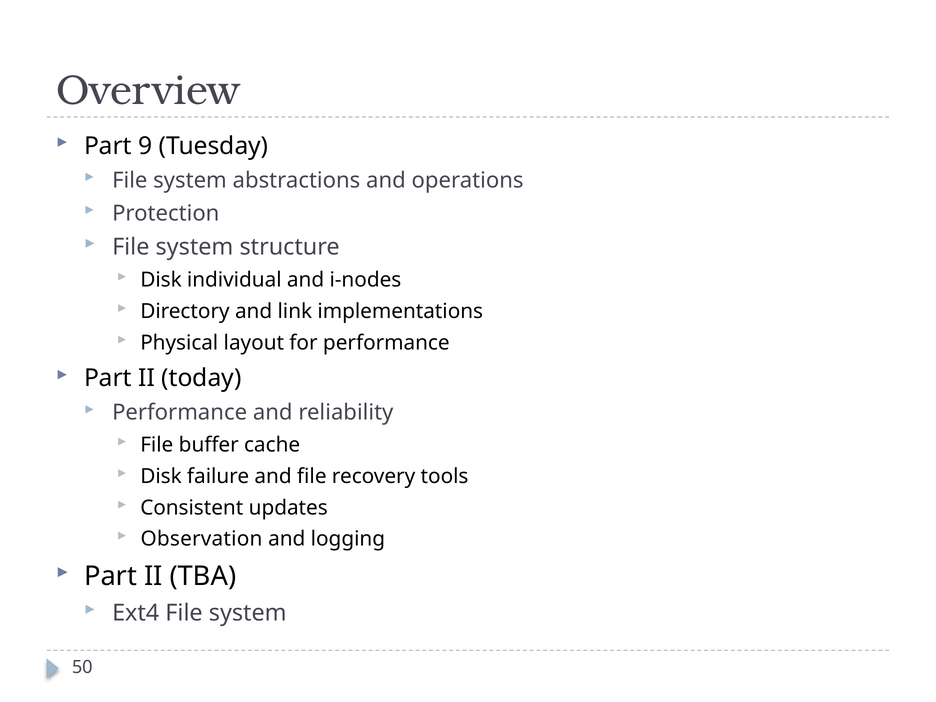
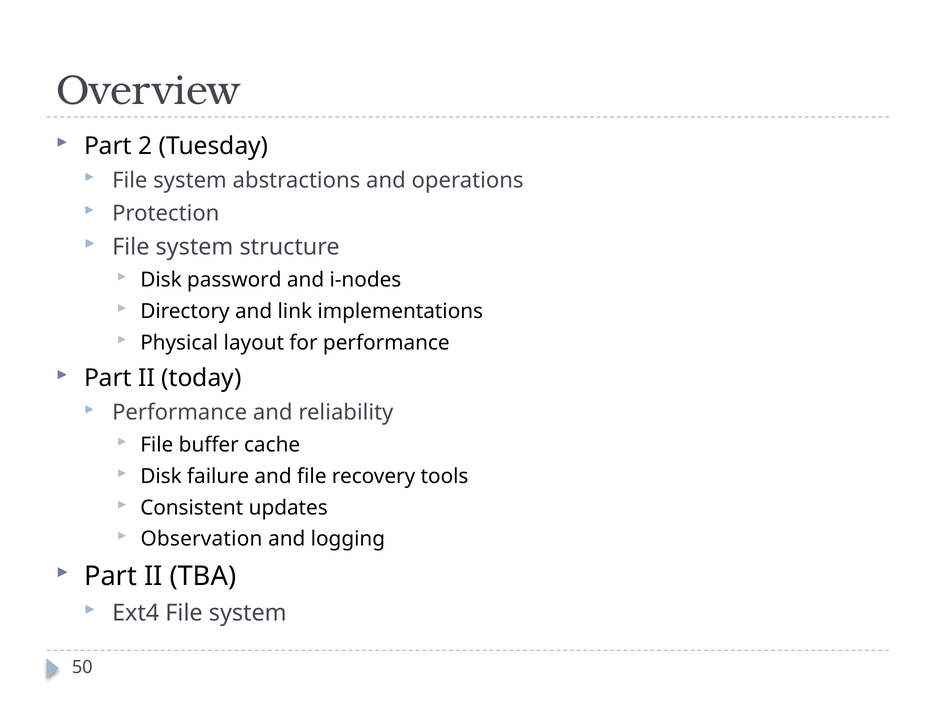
9: 9 -> 2
individual: individual -> password
